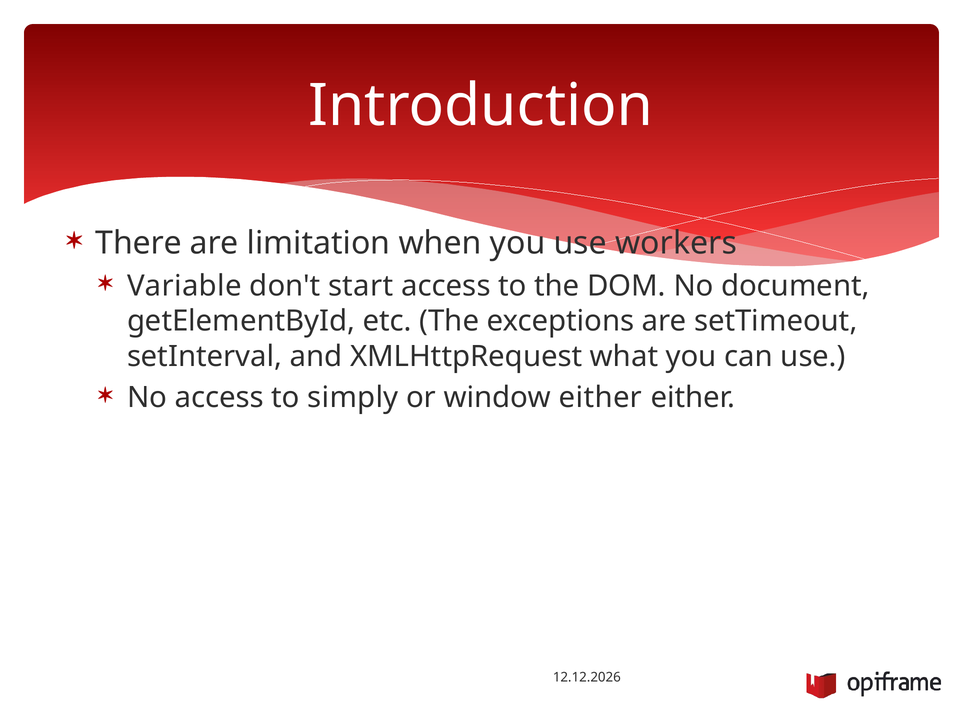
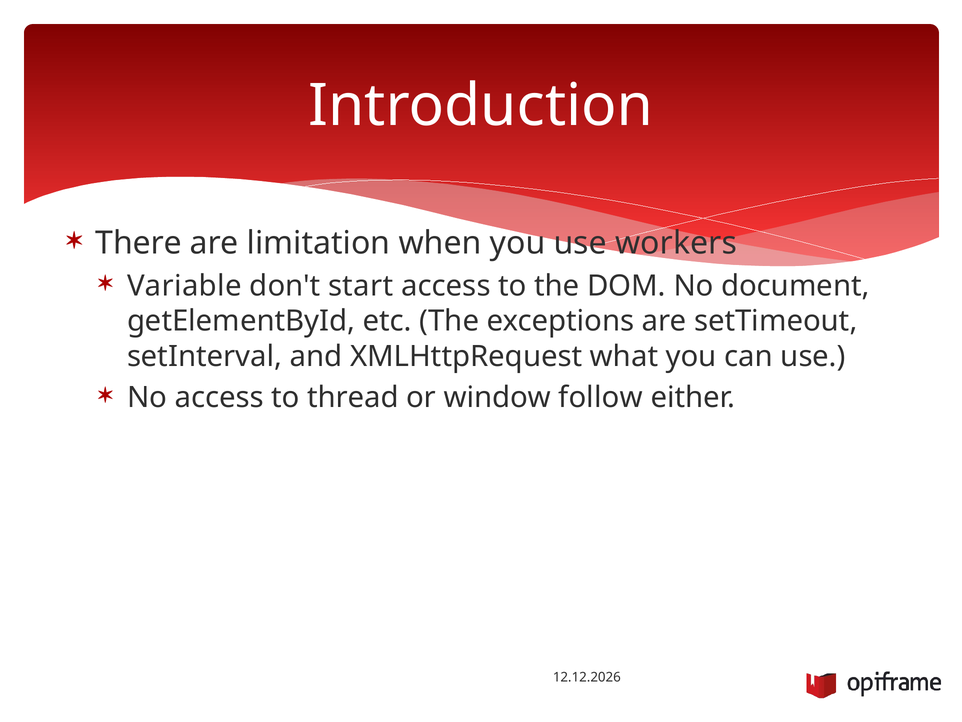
simply: simply -> thread
window either: either -> follow
